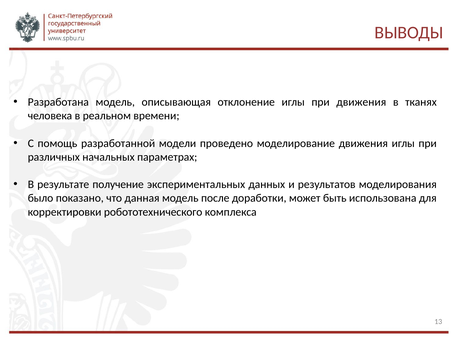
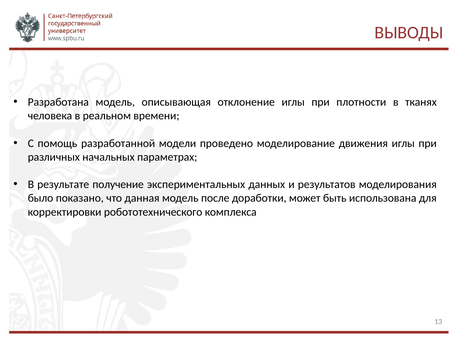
при движения: движения -> плотности
